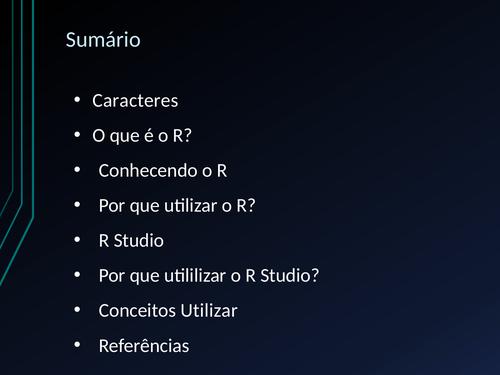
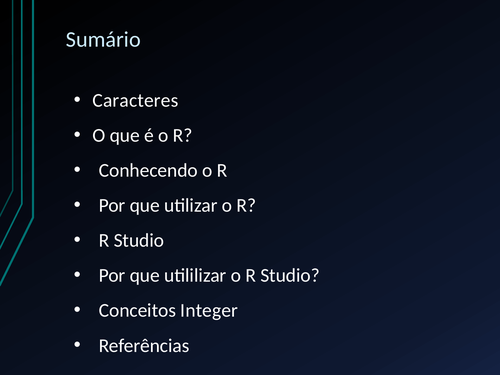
Conceitos Utilizar: Utilizar -> Integer
